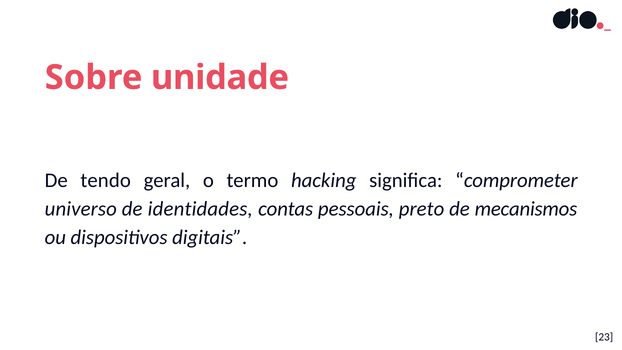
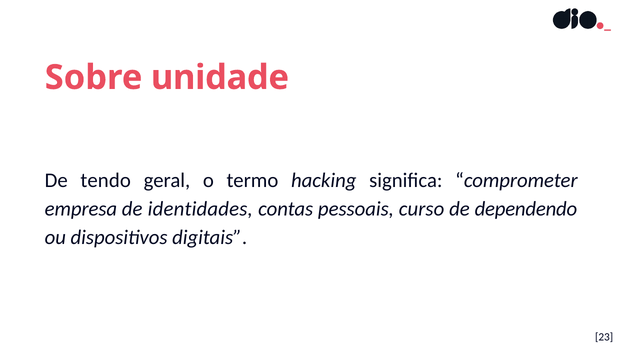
universo: universo -> empresa
preto: preto -> curso
mecanismos: mecanismos -> dependendo
